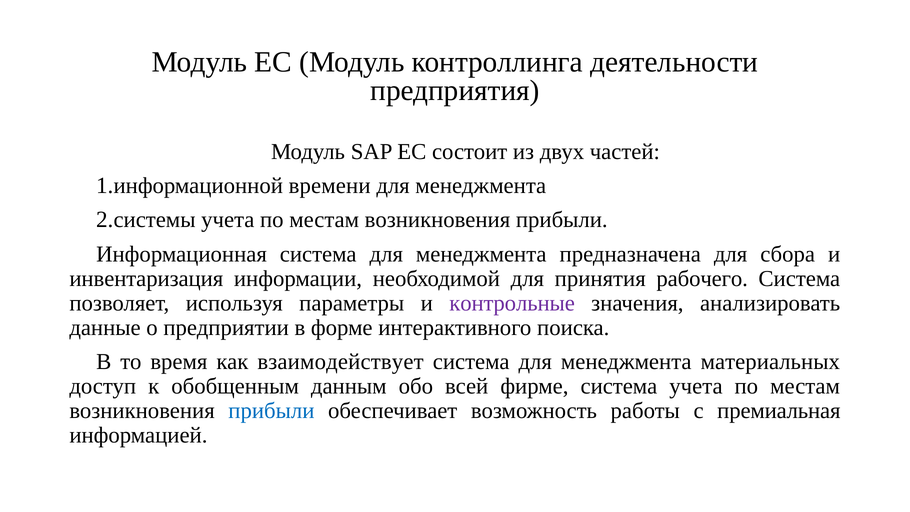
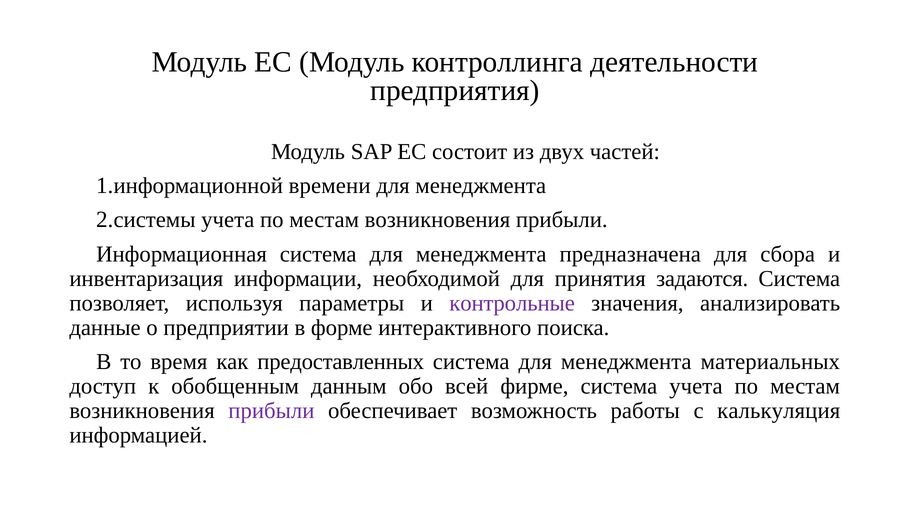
рабочего: рабочего -> задаются
взаимодействует: взаимодействует -> предоставленных
прибыли at (271, 411) colour: blue -> purple
премиальная: премиальная -> калькуляция
